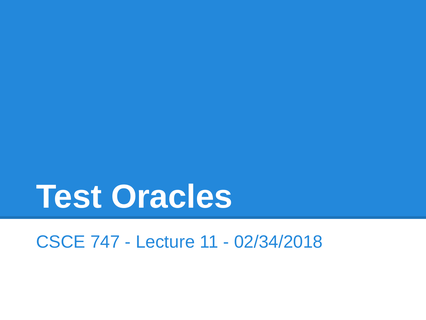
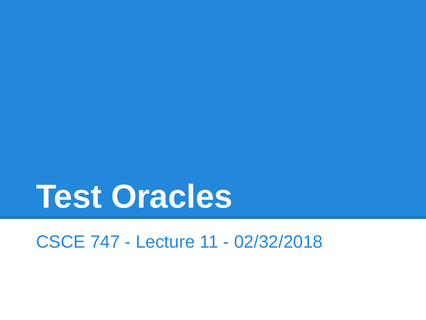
02/34/2018: 02/34/2018 -> 02/32/2018
